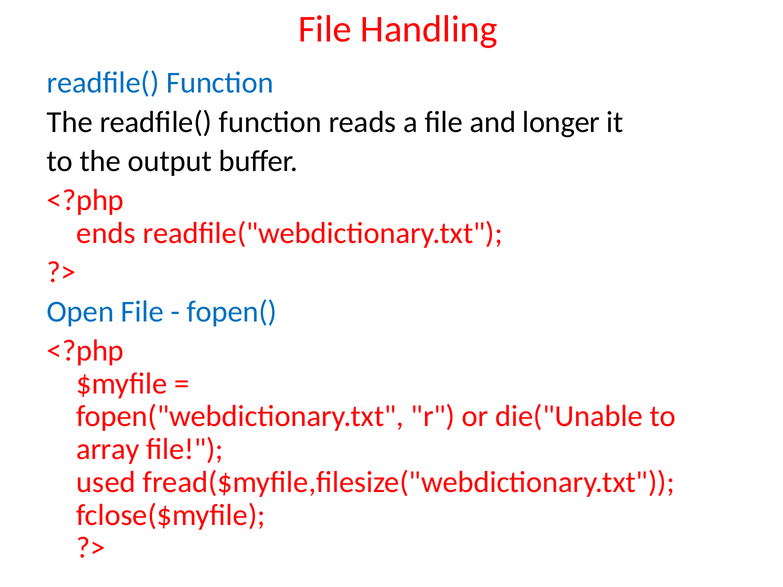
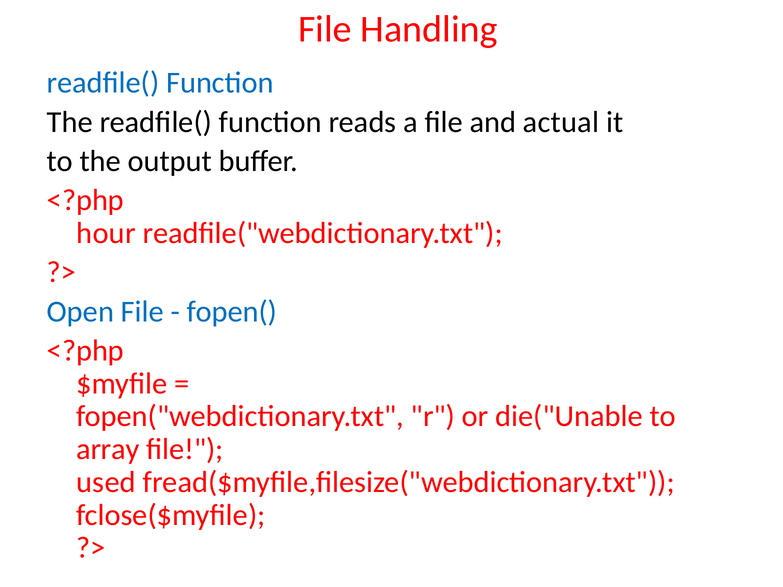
longer: longer -> actual
ends: ends -> hour
